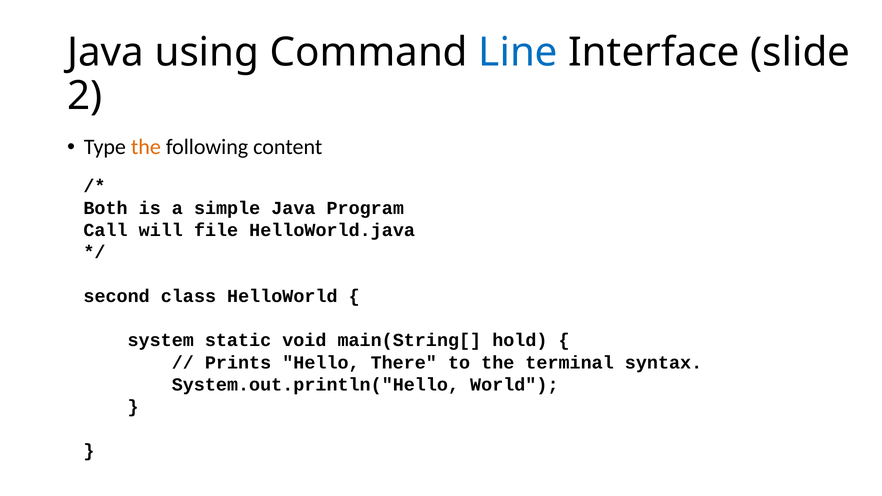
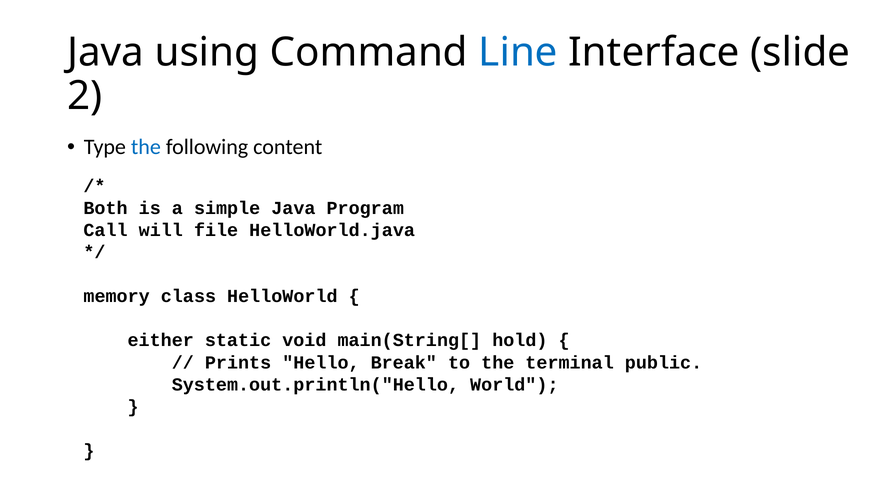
the at (146, 147) colour: orange -> blue
second: second -> memory
system: system -> either
There: There -> Break
syntax: syntax -> public
